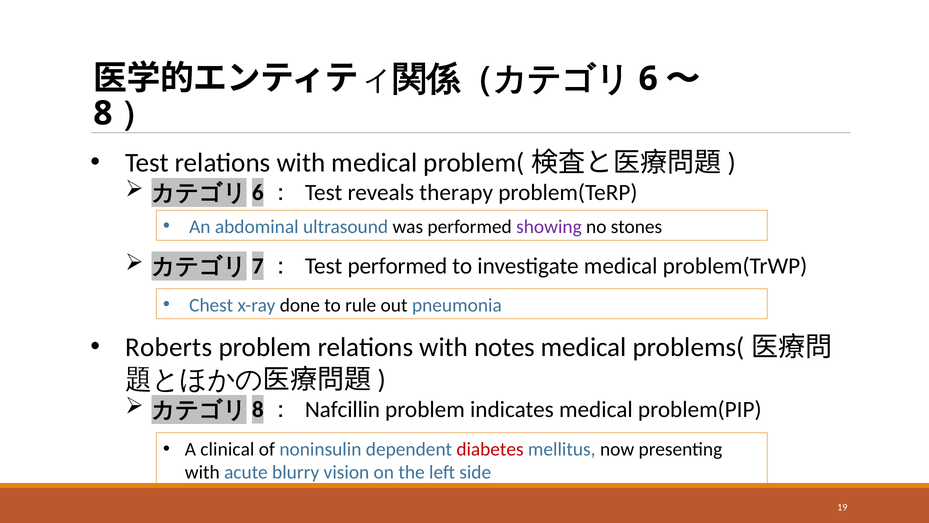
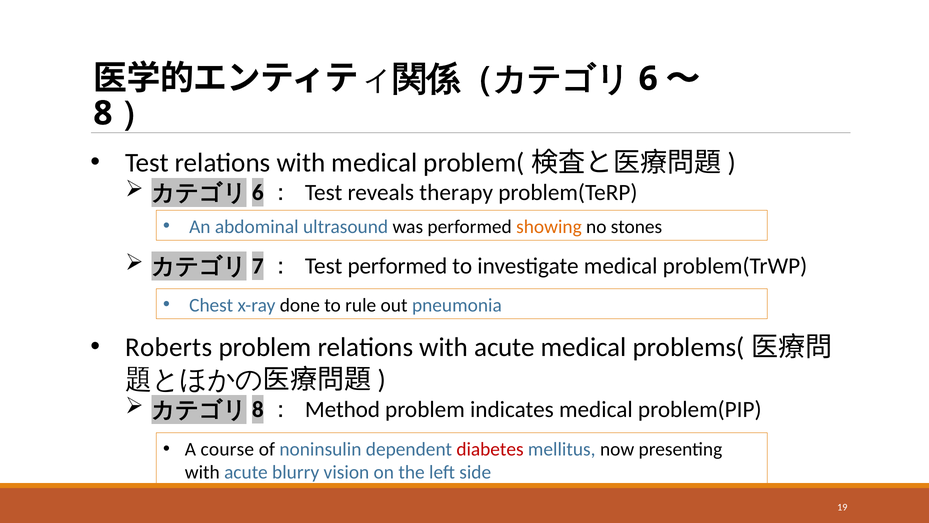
showing colour: purple -> orange
relations with notes: notes -> acute
Nafcillin: Nafcillin -> Method
clinical: clinical -> course
